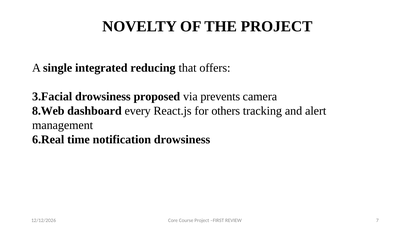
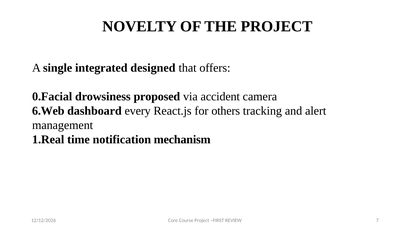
reducing: reducing -> designed
3.Facial: 3.Facial -> 0.Facial
prevents: prevents -> accident
8.Web: 8.Web -> 6.Web
6.Real: 6.Real -> 1.Real
notification drowsiness: drowsiness -> mechanism
